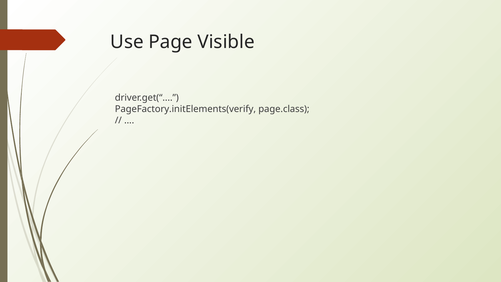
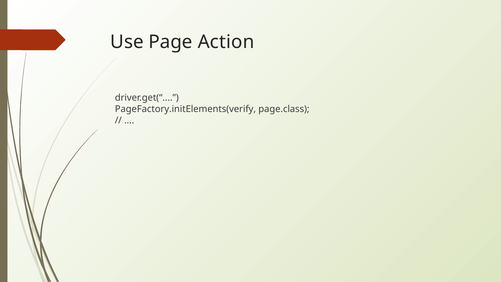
Visible: Visible -> Action
